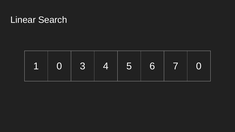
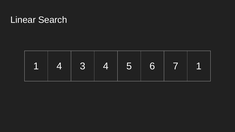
1 0: 0 -> 4
7 0: 0 -> 1
